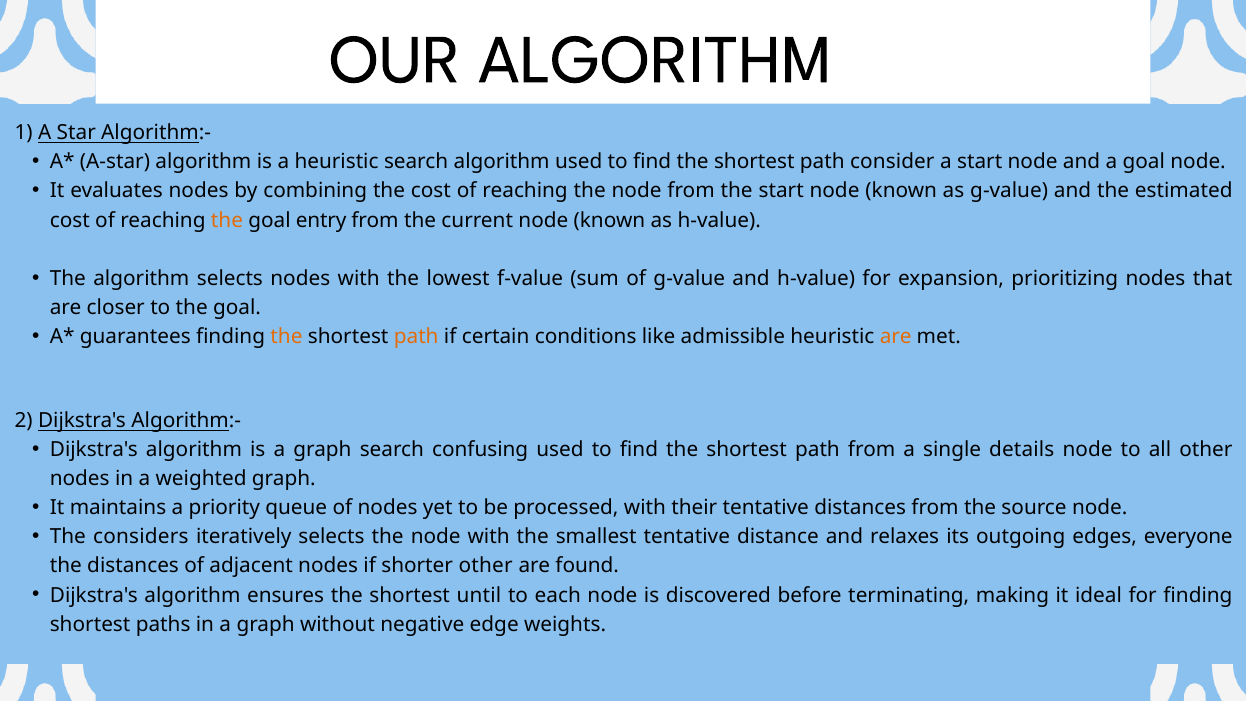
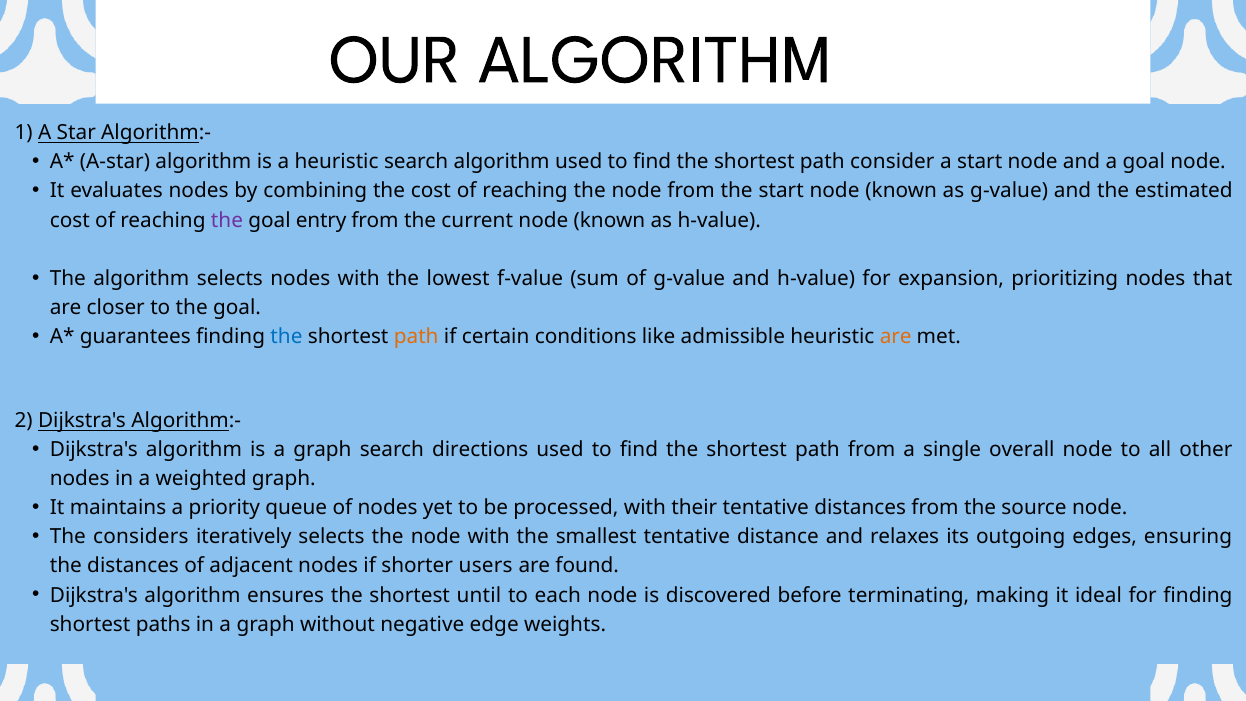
the at (227, 220) colour: orange -> purple
the at (286, 336) colour: orange -> blue
confusing: confusing -> directions
details: details -> overall
everyone: everyone -> ensuring
shorter other: other -> users
